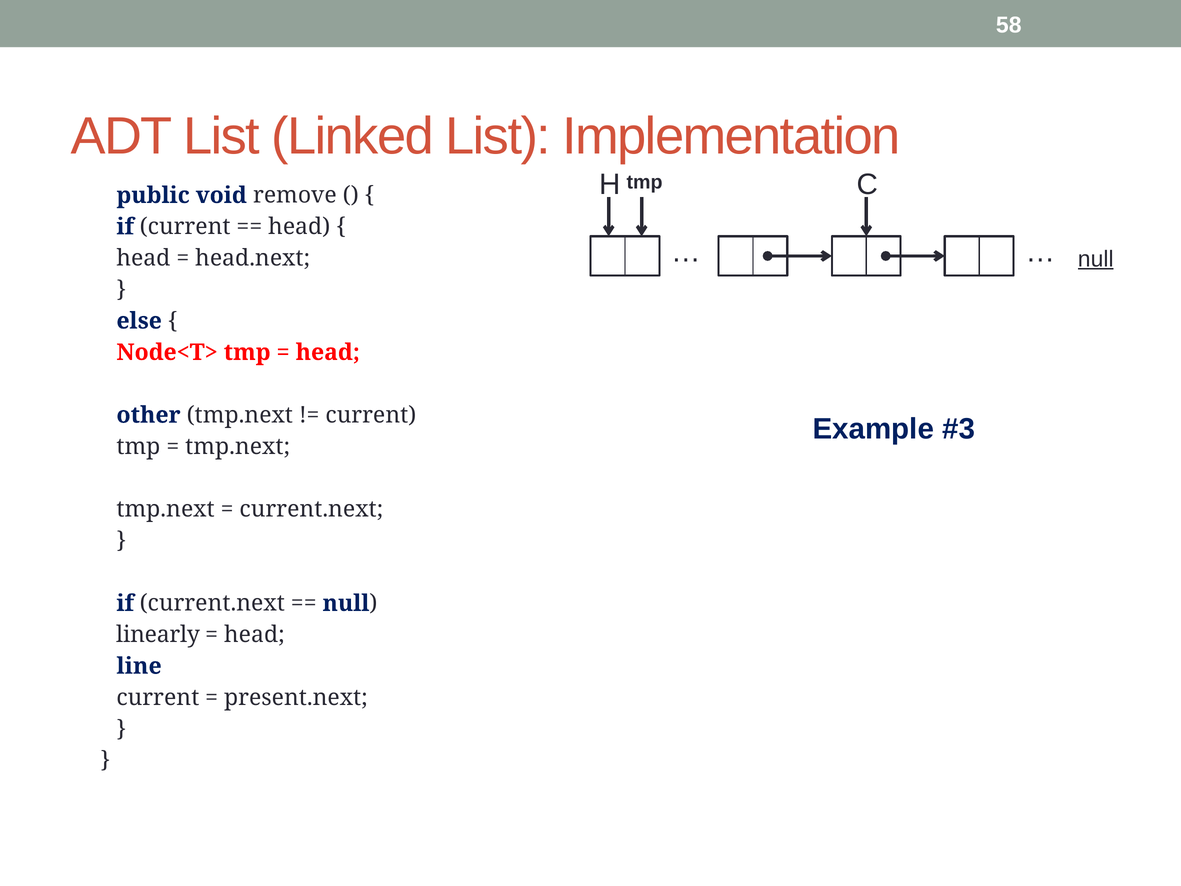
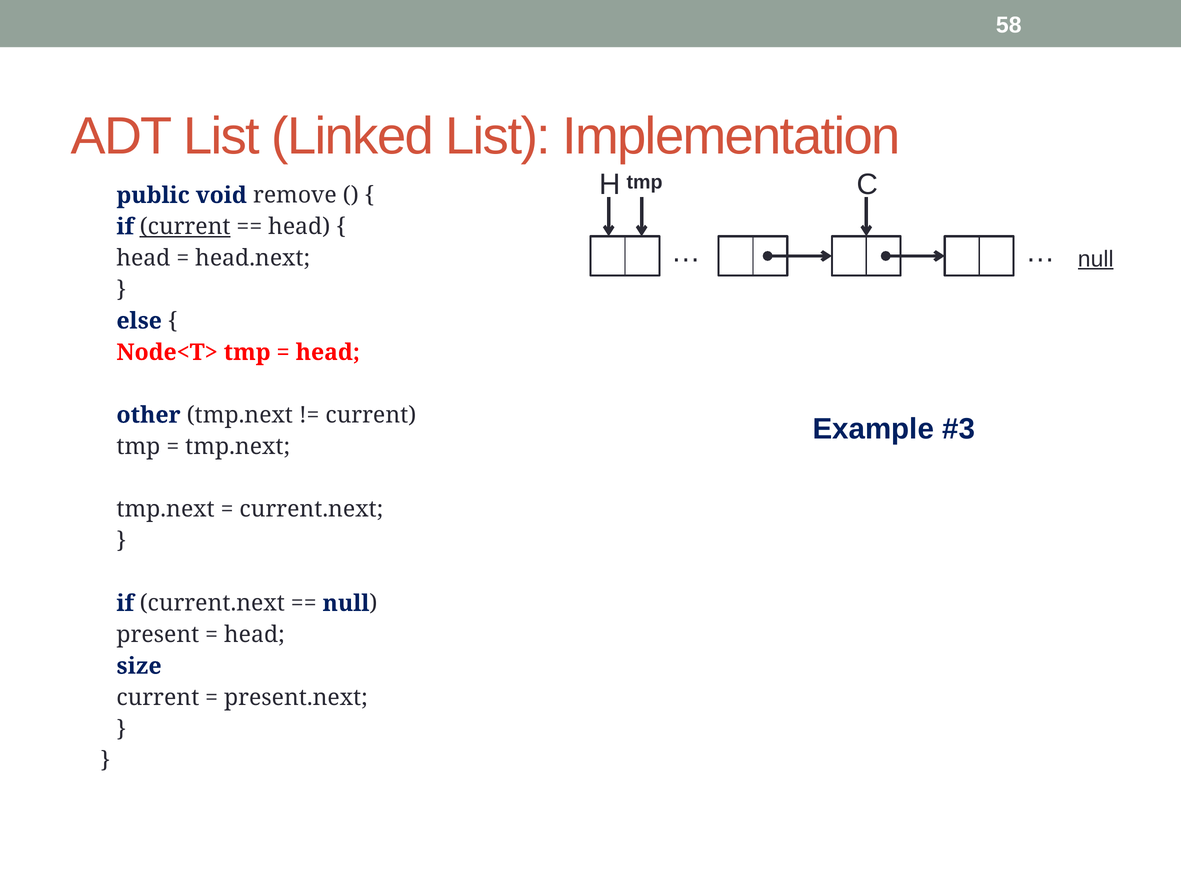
current at (185, 227) underline: none -> present
linearly: linearly -> present
line: line -> size
